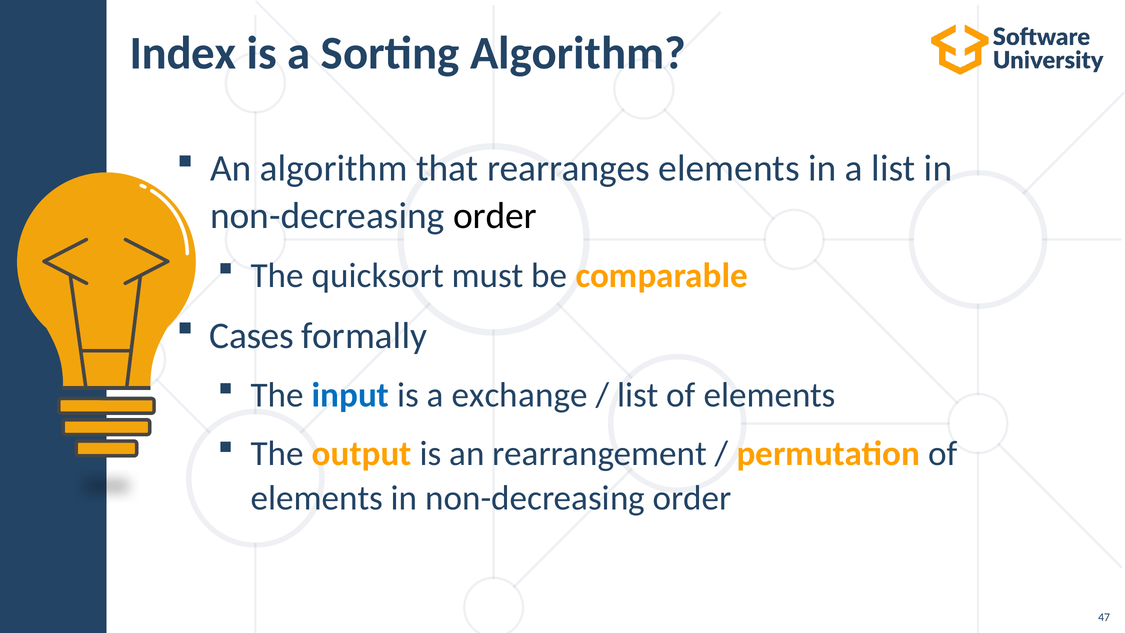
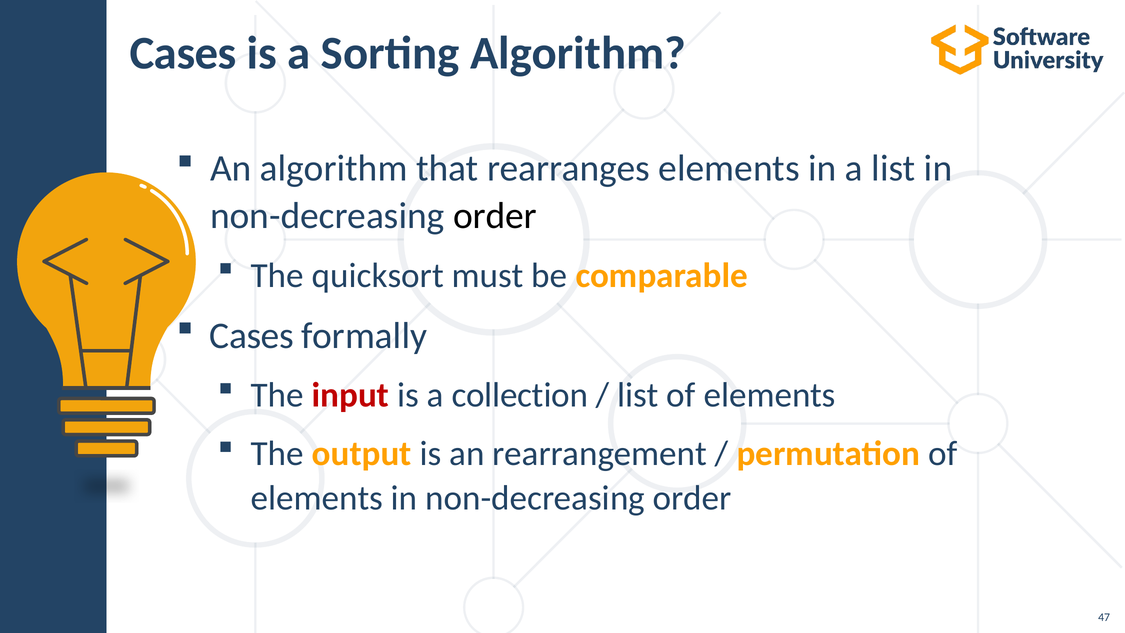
Index at (183, 53): Index -> Cases
input colour: blue -> red
exchange: exchange -> collection
